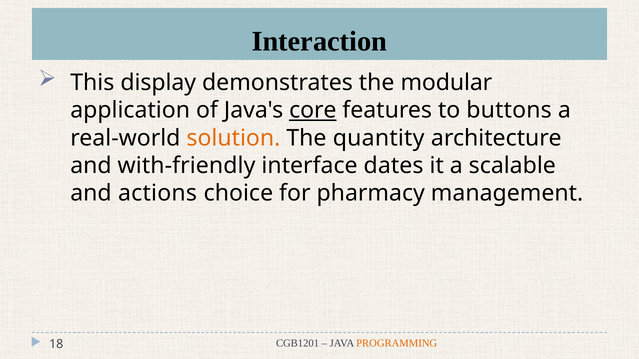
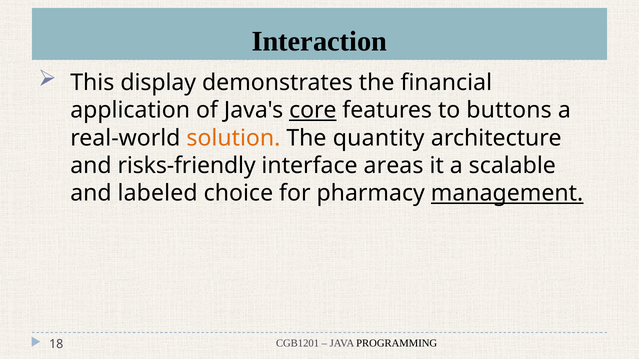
modular: modular -> financial
with-friendly: with-friendly -> risks-friendly
dates: dates -> areas
actions: actions -> labeled
management underline: none -> present
PROGRAMMING colour: orange -> black
